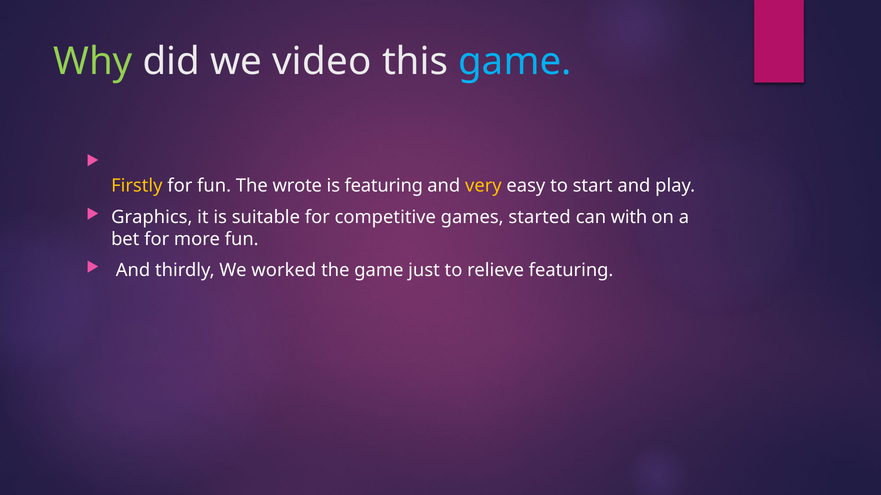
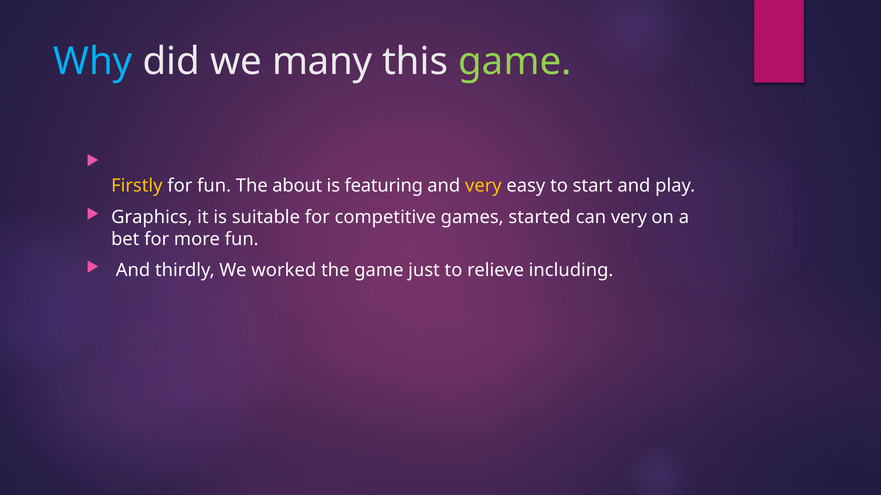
Why colour: light green -> light blue
video: video -> many
game at (515, 62) colour: light blue -> light green
wrote: wrote -> about
can with: with -> very
relieve featuring: featuring -> including
